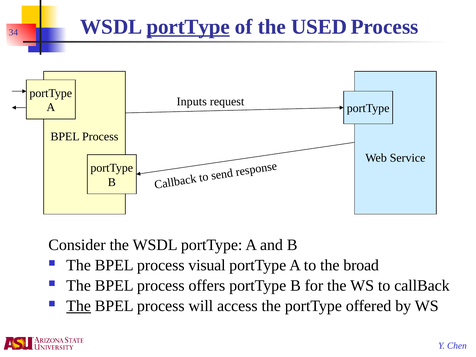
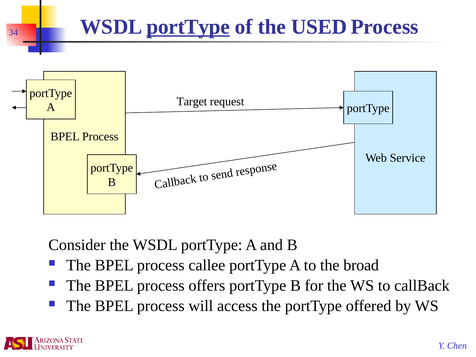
Inputs: Inputs -> Target
visual: visual -> callee
The at (79, 306) underline: present -> none
